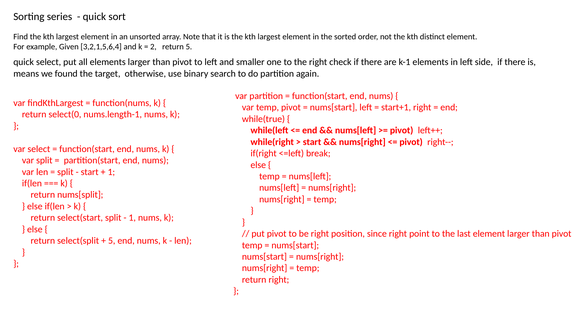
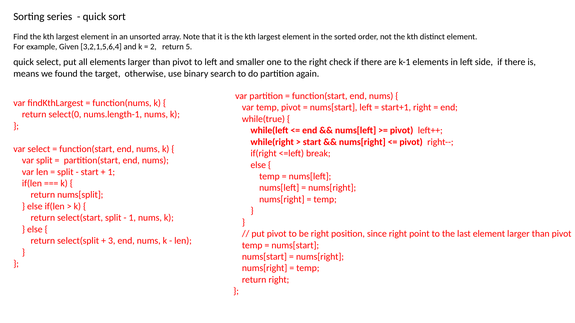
5 at (112, 241): 5 -> 3
